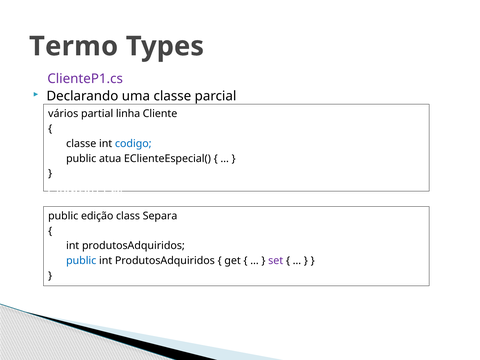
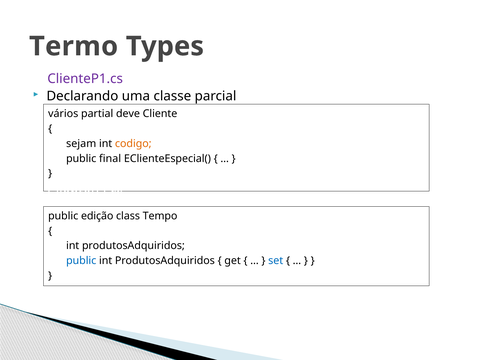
linha: linha -> deve
classe at (81, 144): classe -> sejam
codigo colour: blue -> orange
atua: atua -> final
Separa: Separa -> Tempo
set colour: purple -> blue
